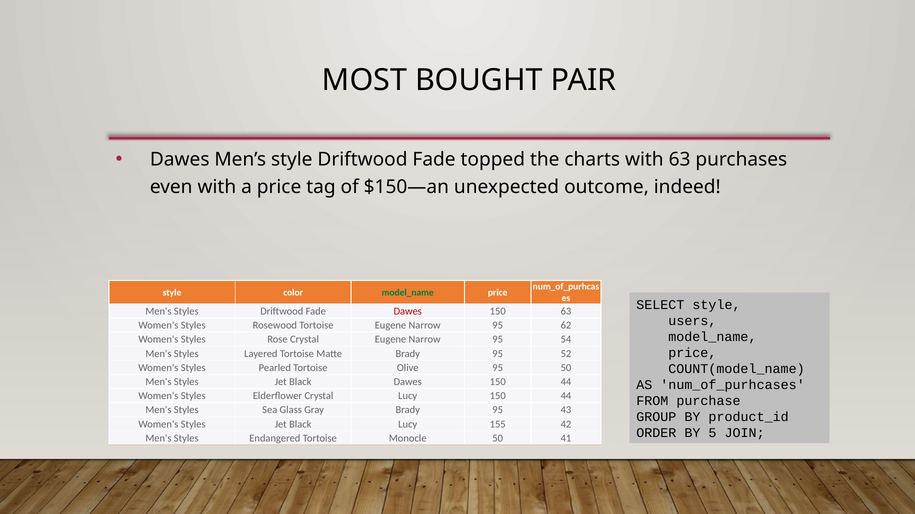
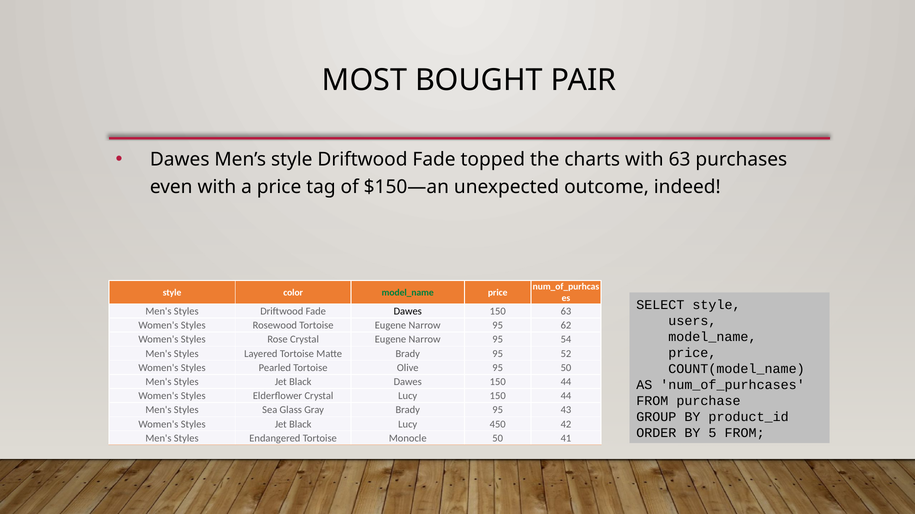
Dawes at (408, 312) colour: red -> black
155: 155 -> 450
5 JOIN: JOIN -> FROM
